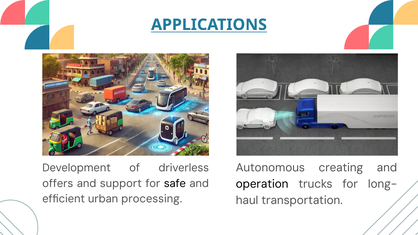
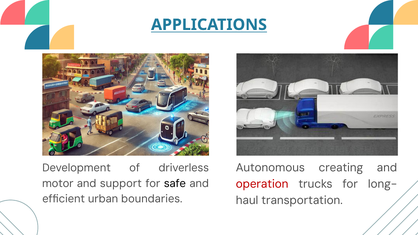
offers: offers -> motor
operation colour: black -> red
processing: processing -> boundaries
